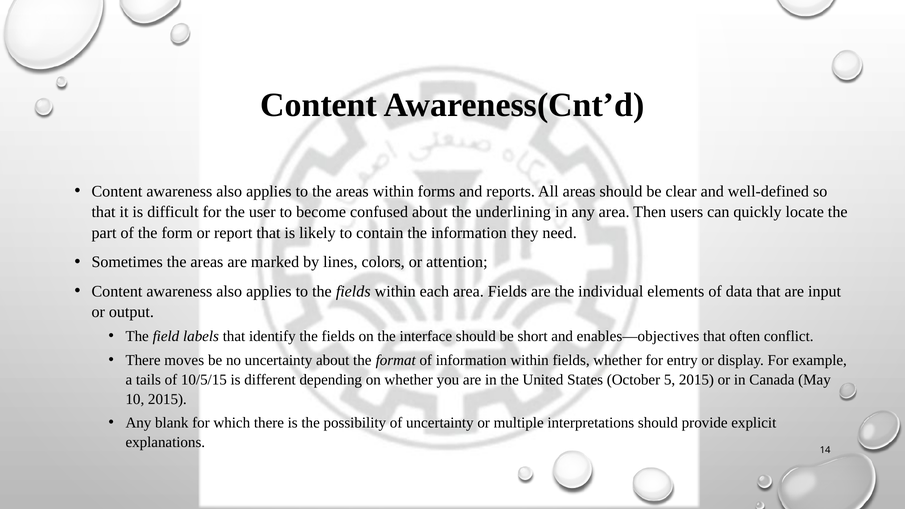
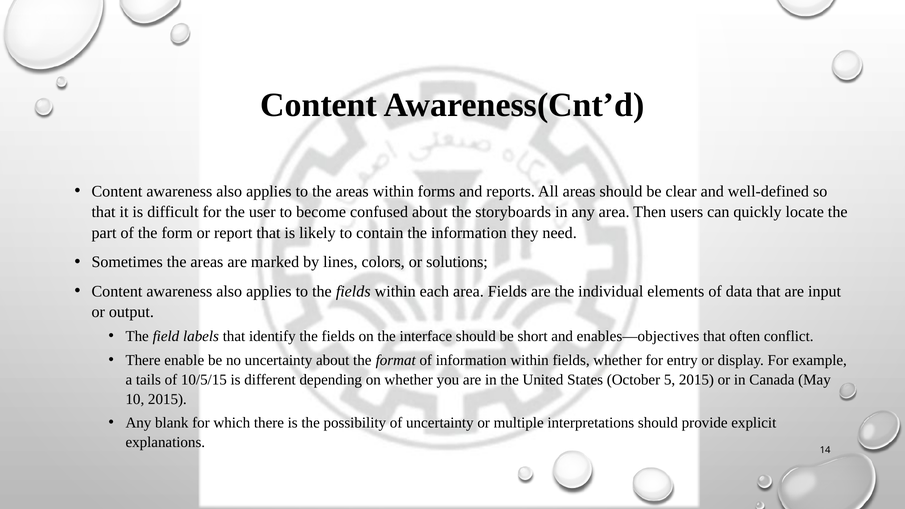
underlining: underlining -> storyboards
attention: attention -> solutions
moves: moves -> enable
